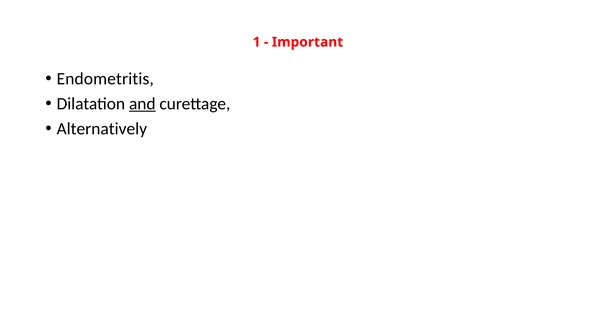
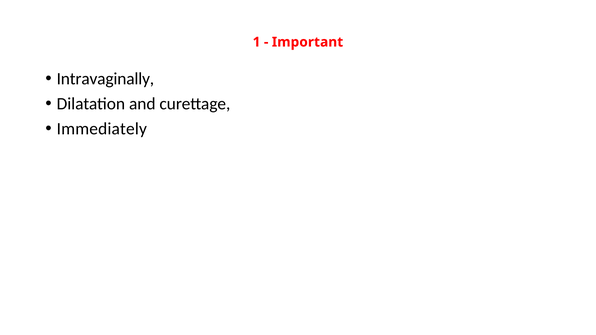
Endometritis: Endometritis -> Intravaginally
and underline: present -> none
Alternatively: Alternatively -> Immediately
